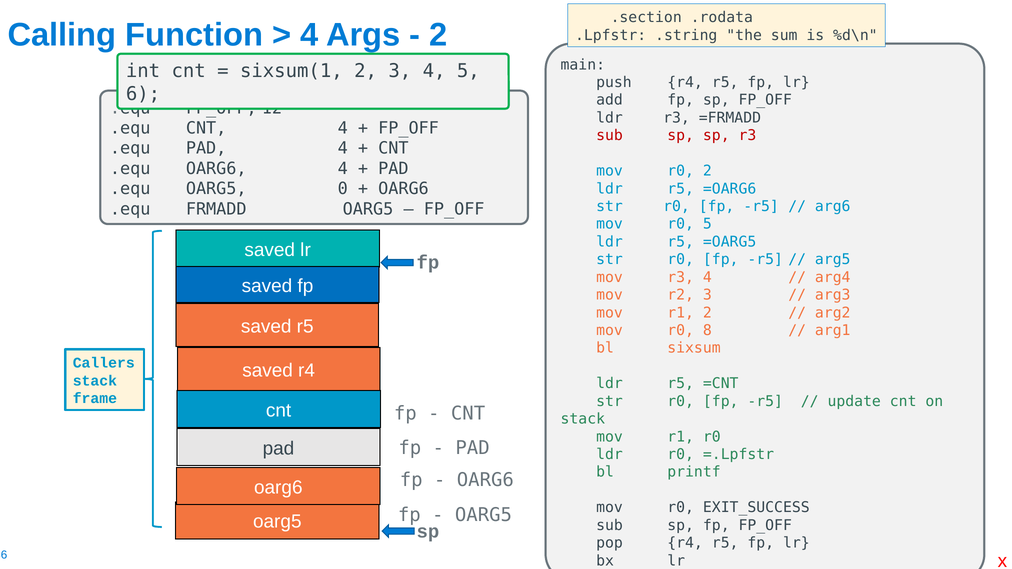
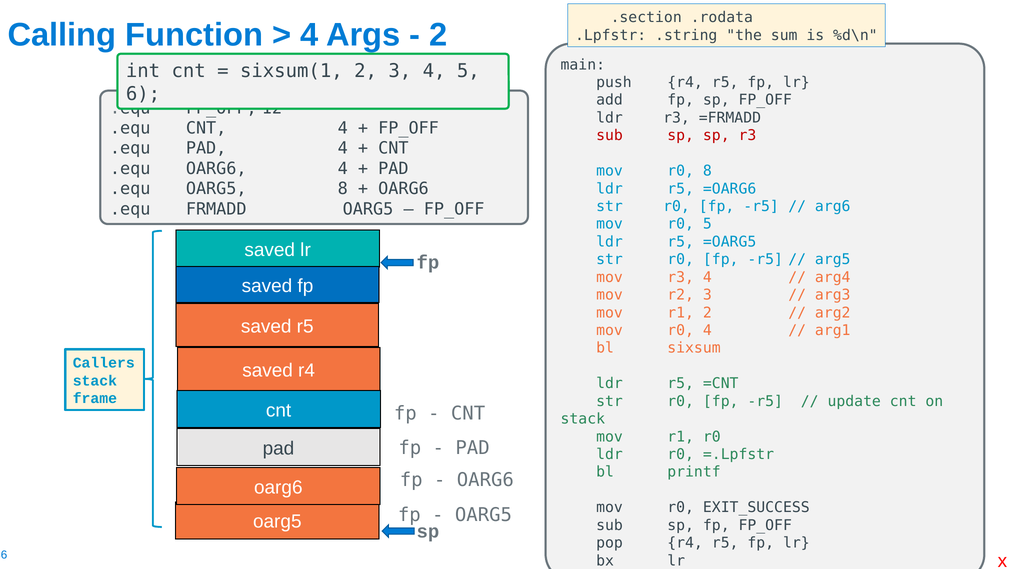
r0 2: 2 -> 8
OARG5 0: 0 -> 8
r0 8: 8 -> 4
